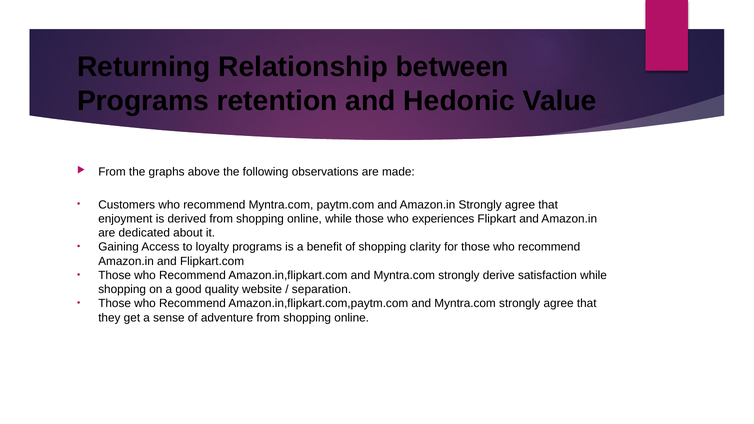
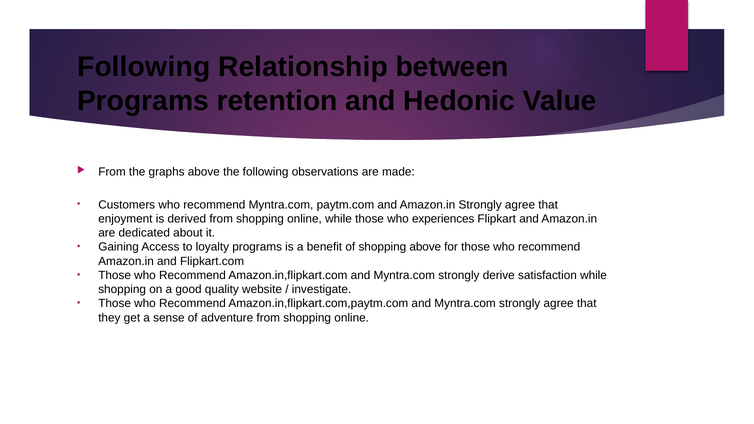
Returning at (144, 67): Returning -> Following
shopping clarity: clarity -> above
separation: separation -> investigate
